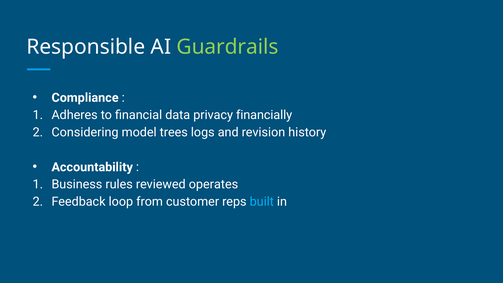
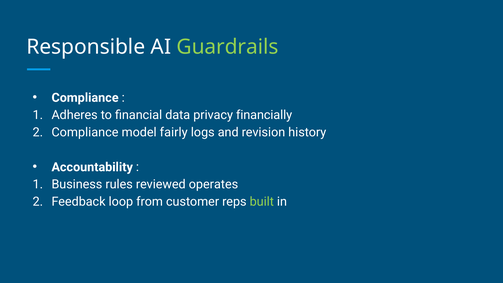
Considering at (85, 132): Considering -> Compliance
trees: trees -> fairly
built colour: light blue -> light green
